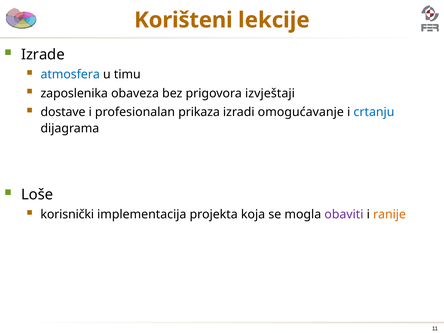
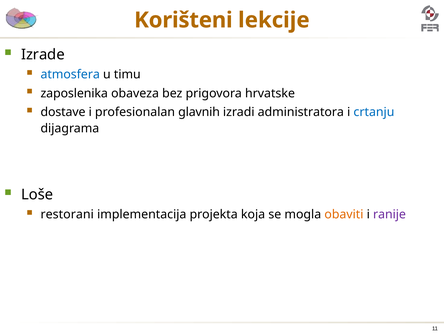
izvještaji: izvještaji -> hrvatske
prikaza: prikaza -> glavnih
omogućavanje: omogućavanje -> administratora
korisnički: korisnički -> restorani
obaviti colour: purple -> orange
ranije colour: orange -> purple
